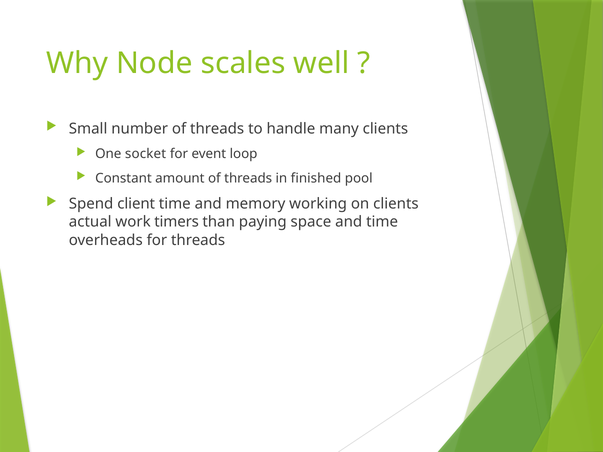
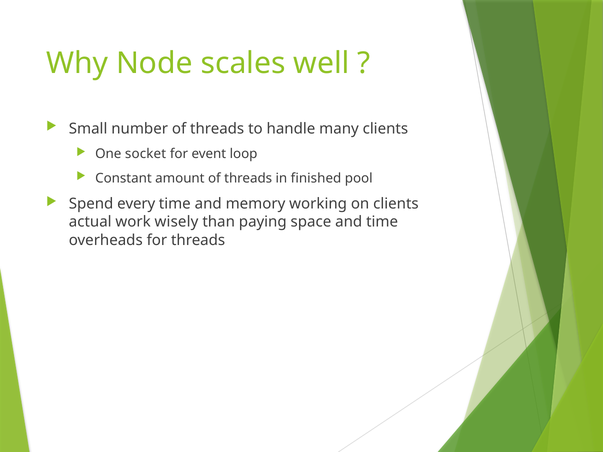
client: client -> every
timers: timers -> wisely
